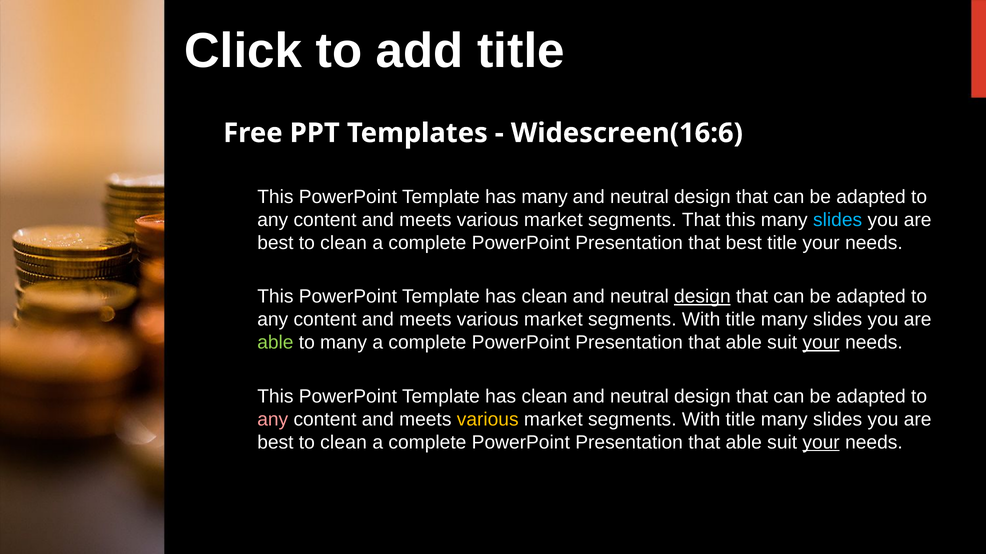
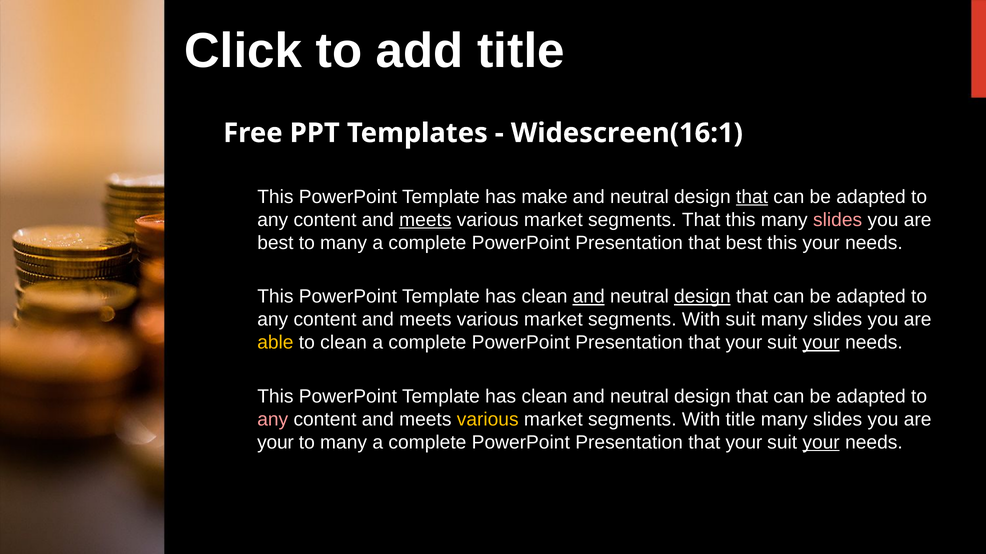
Widescreen(16:6: Widescreen(16:6 -> Widescreen(16:1
has many: many -> make
that at (752, 197) underline: none -> present
meets at (425, 220) underline: none -> present
slides at (838, 220) colour: light blue -> pink
clean at (343, 243): clean -> many
best title: title -> this
and at (589, 297) underline: none -> present
title at (741, 320): title -> suit
able at (275, 343) colour: light green -> yellow
to many: many -> clean
able at (744, 343): able -> your
best at (275, 443): best -> your
clean at (343, 443): clean -> many
able at (744, 443): able -> your
